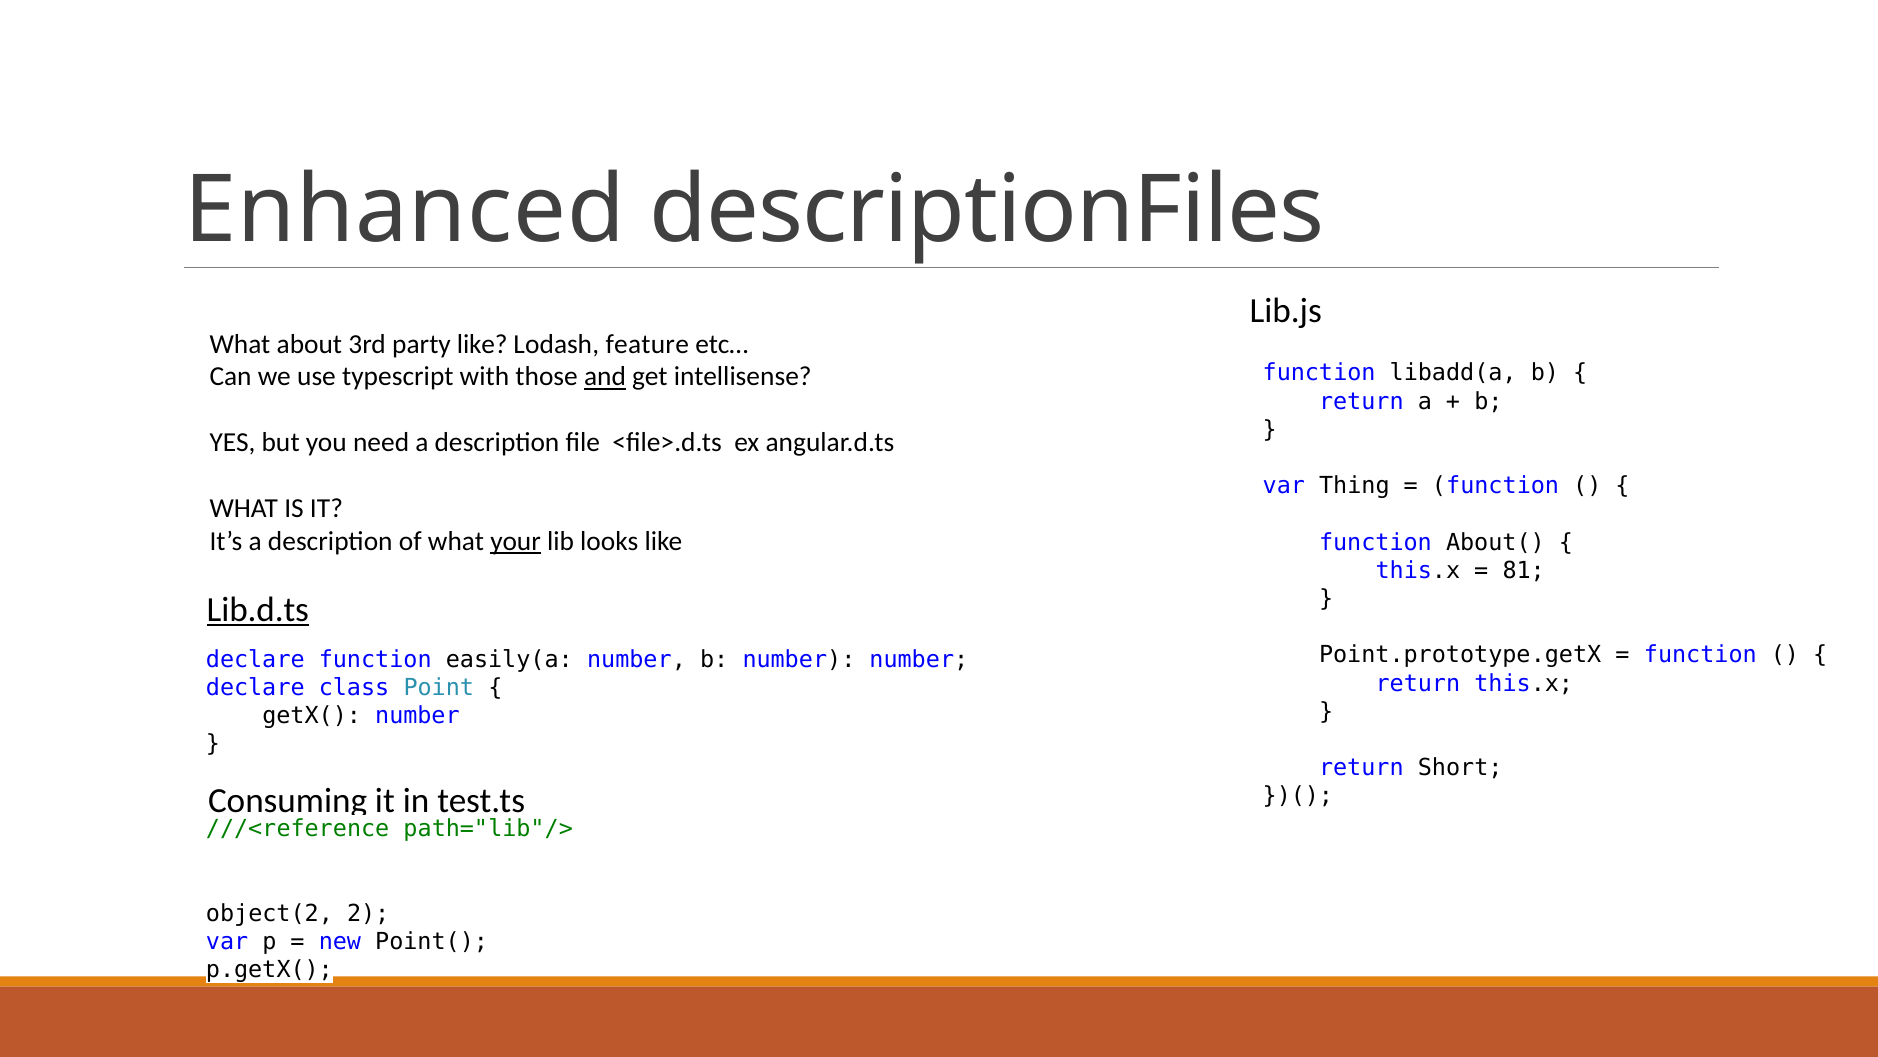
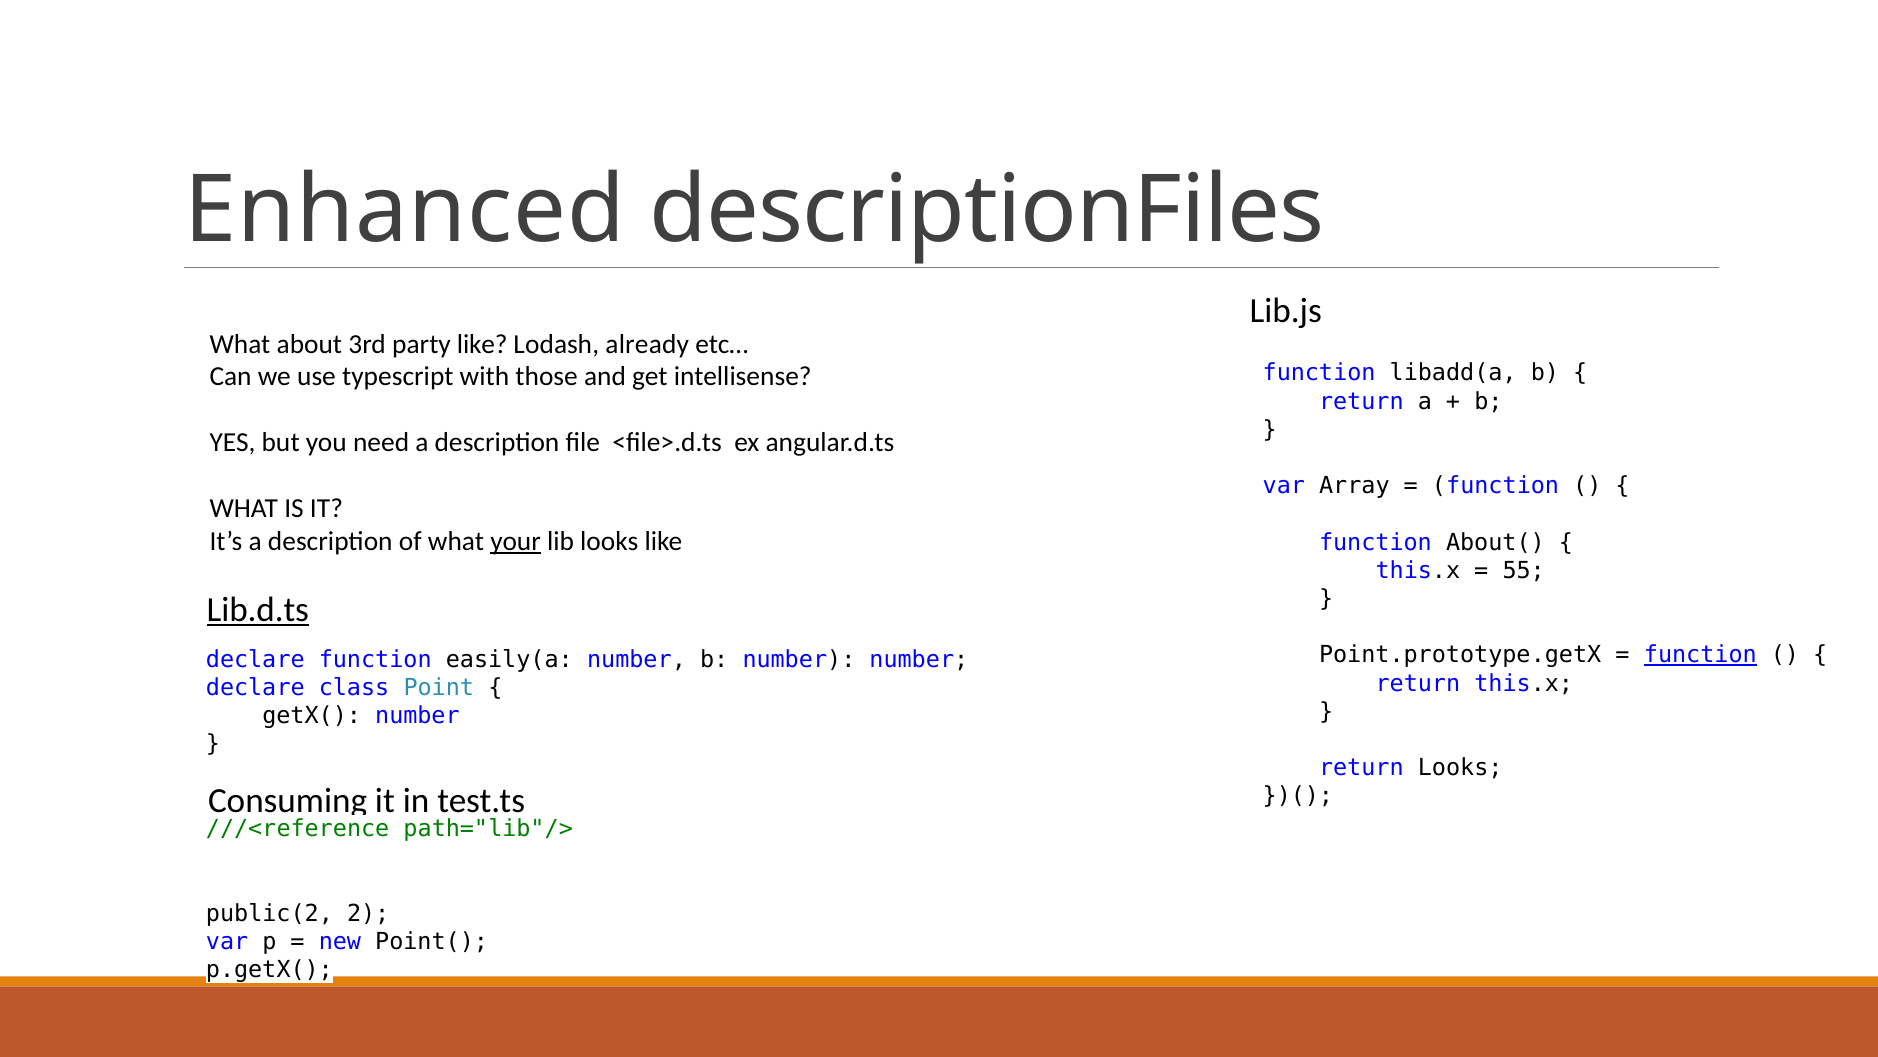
feature: feature -> already
and underline: present -> none
Thing: Thing -> Array
81: 81 -> 55
function at (1700, 655) underline: none -> present
return Short: Short -> Looks
object(2: object(2 -> public(2
